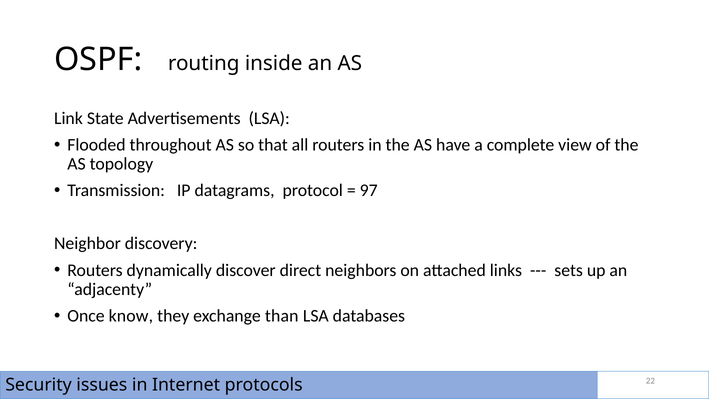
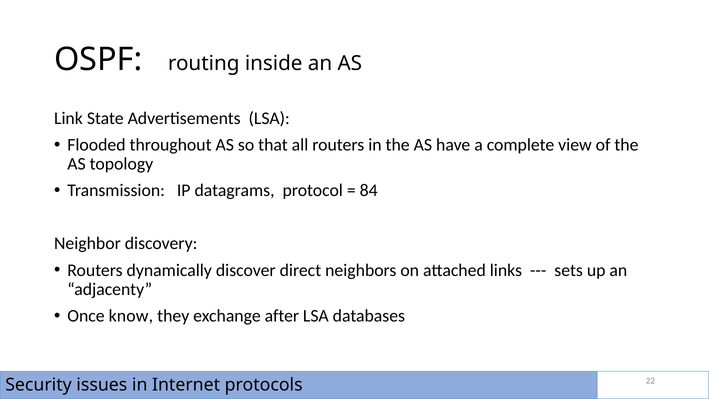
97: 97 -> 84
than: than -> after
